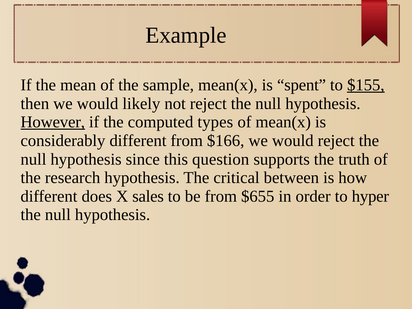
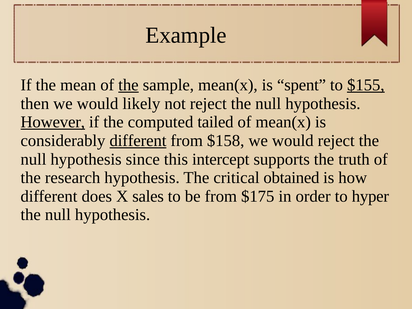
the at (128, 85) underline: none -> present
types: types -> tailed
different at (138, 141) underline: none -> present
$166: $166 -> $158
question: question -> intercept
between: between -> obtained
$655: $655 -> $175
